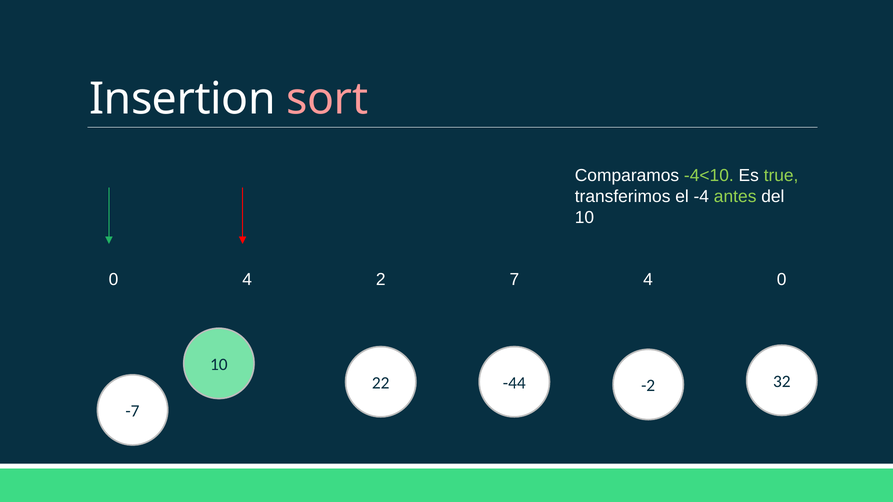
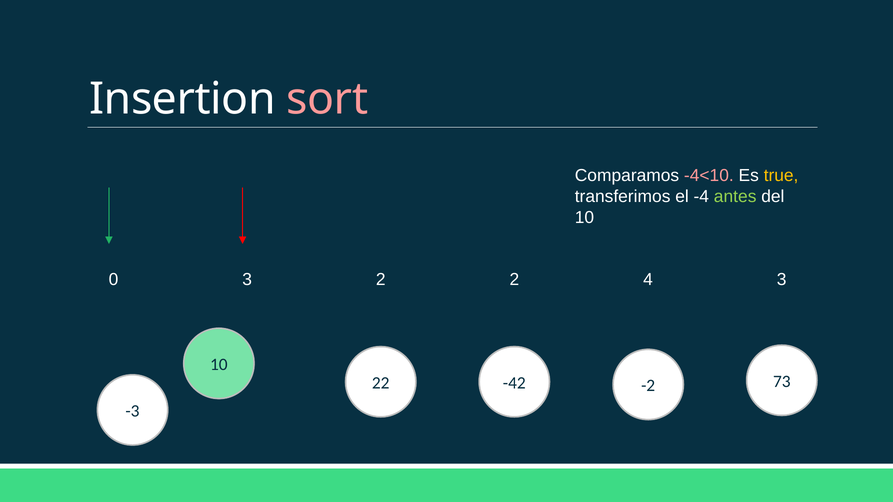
-4<10 colour: light green -> pink
true colour: light green -> yellow
0 4: 4 -> 3
2 7: 7 -> 2
4 0: 0 -> 3
-44: -44 -> -42
32: 32 -> 73
-7: -7 -> -3
